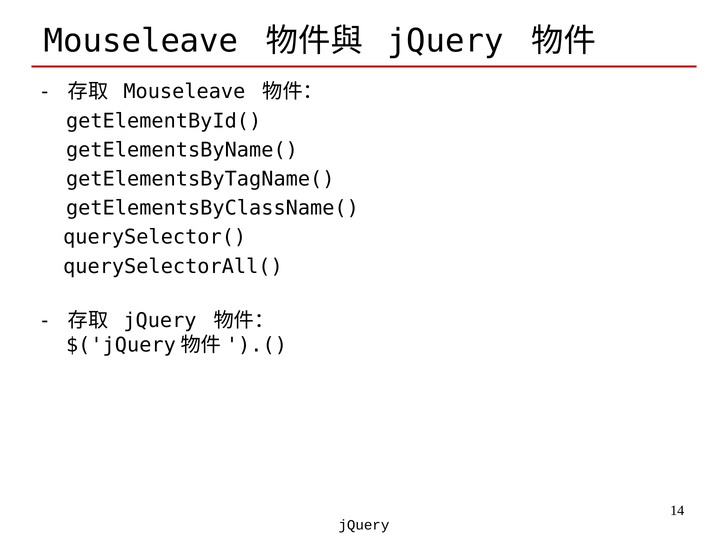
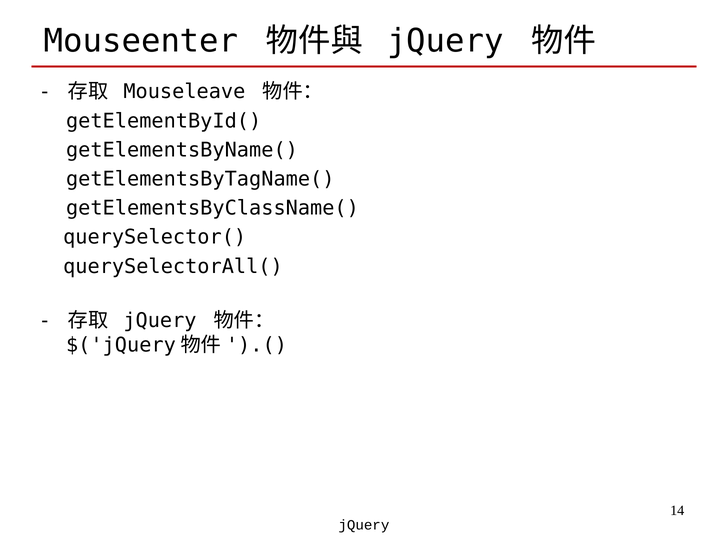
Mouseleave at (141, 41): Mouseleave -> Mouseenter
